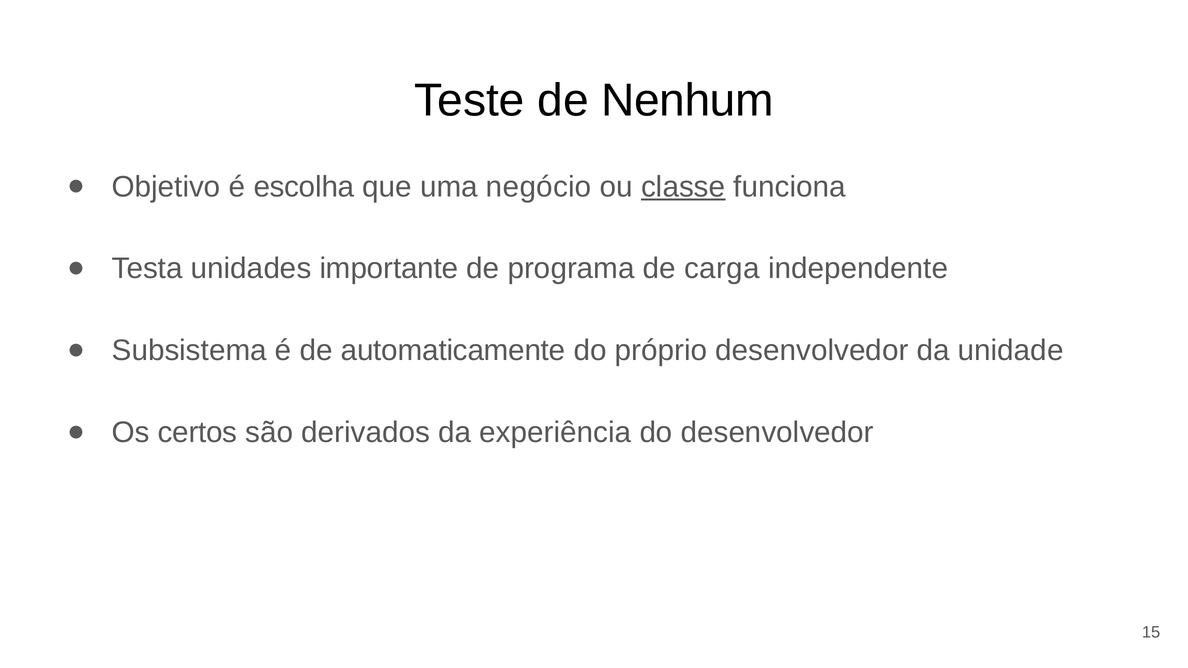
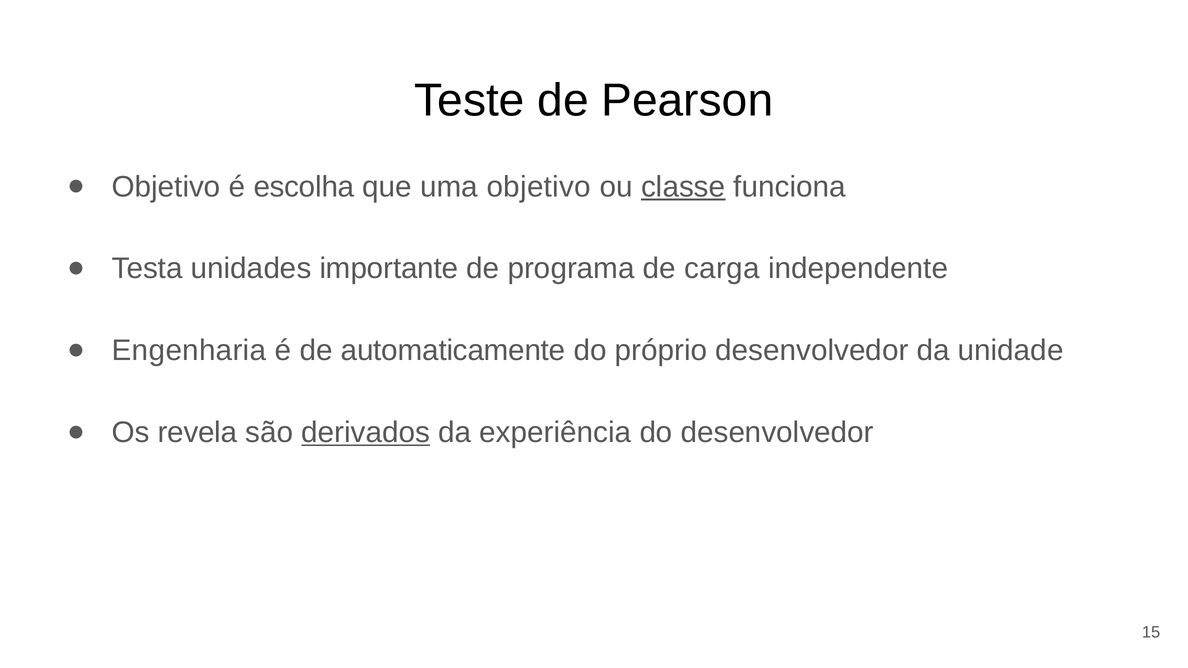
Nenhum: Nenhum -> Pearson
uma negócio: negócio -> objetivo
Subsistema: Subsistema -> Engenharia
certos: certos -> revela
derivados underline: none -> present
